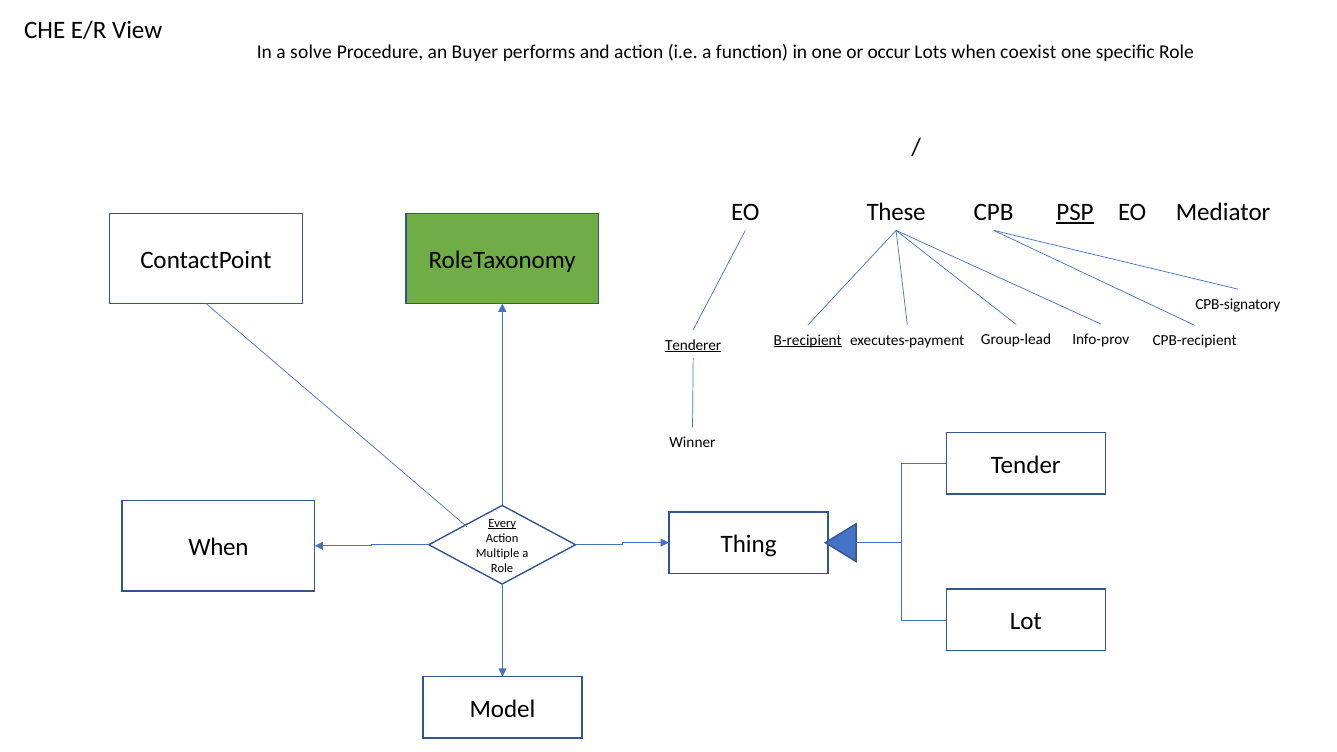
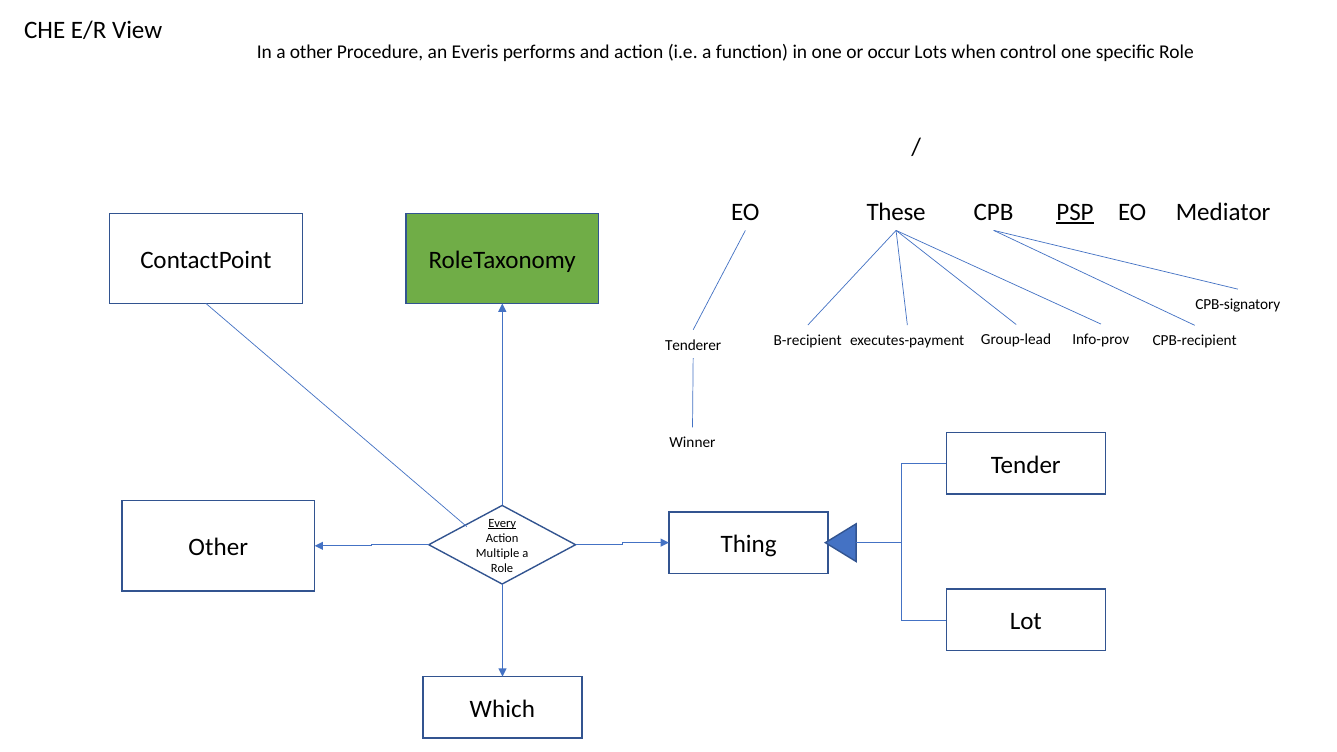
a solve: solve -> other
Buyer: Buyer -> Everis
coexist: coexist -> control
B-recipient underline: present -> none
Tenderer underline: present -> none
When at (218, 548): When -> Other
Model: Model -> Which
